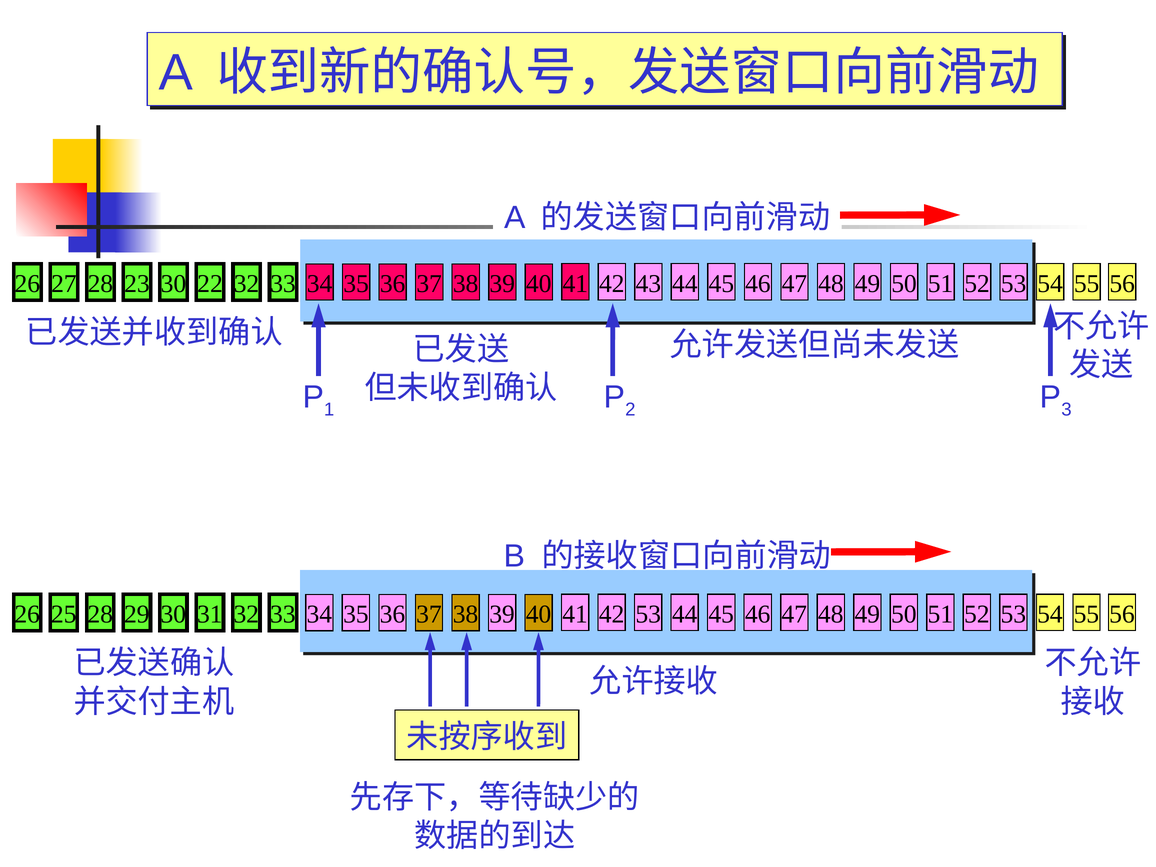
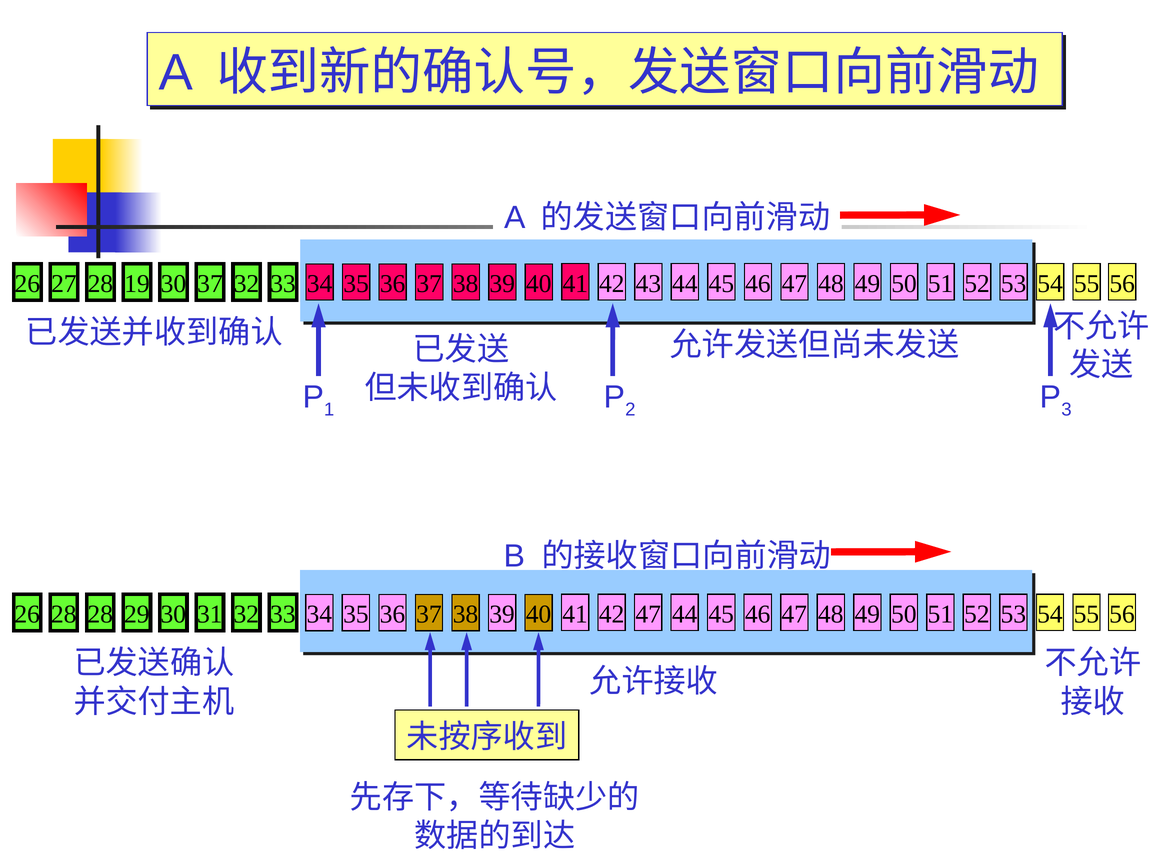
23: 23 -> 19
30 22: 22 -> 37
26 25: 25 -> 28
42 53: 53 -> 47
